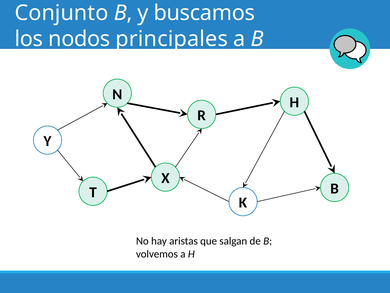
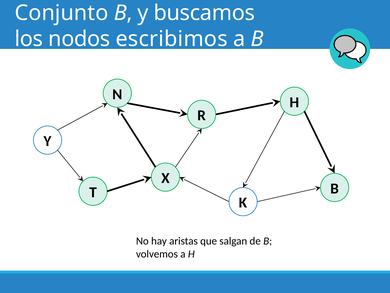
principales: principales -> escribimos
